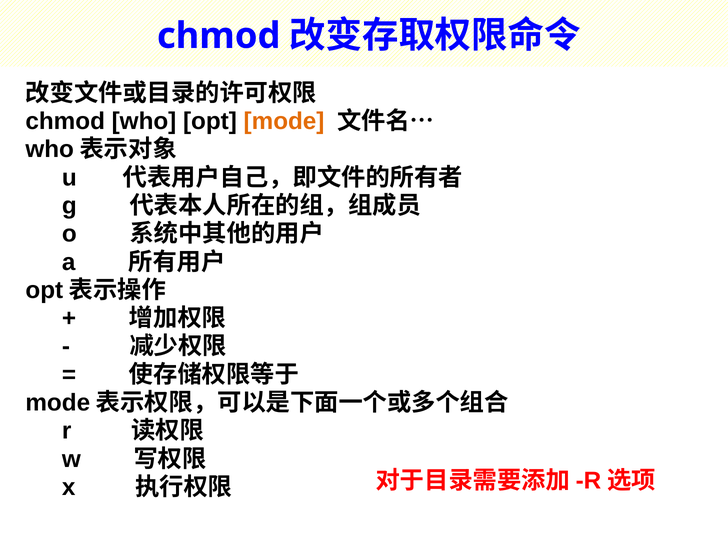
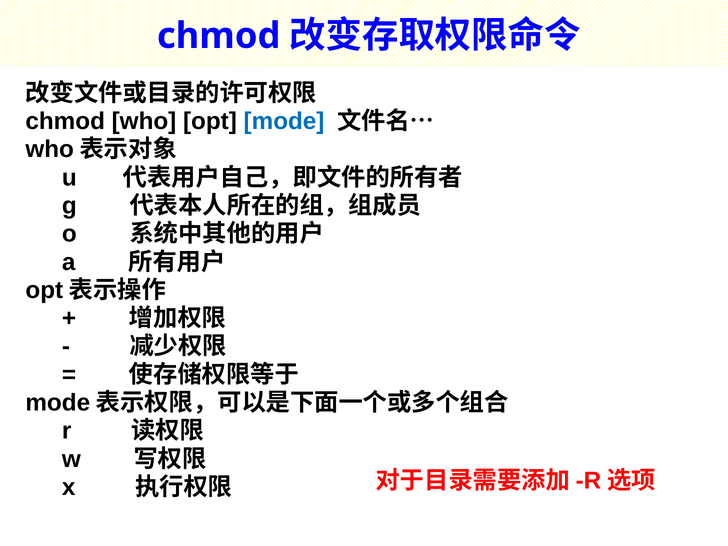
mode colour: orange -> blue
